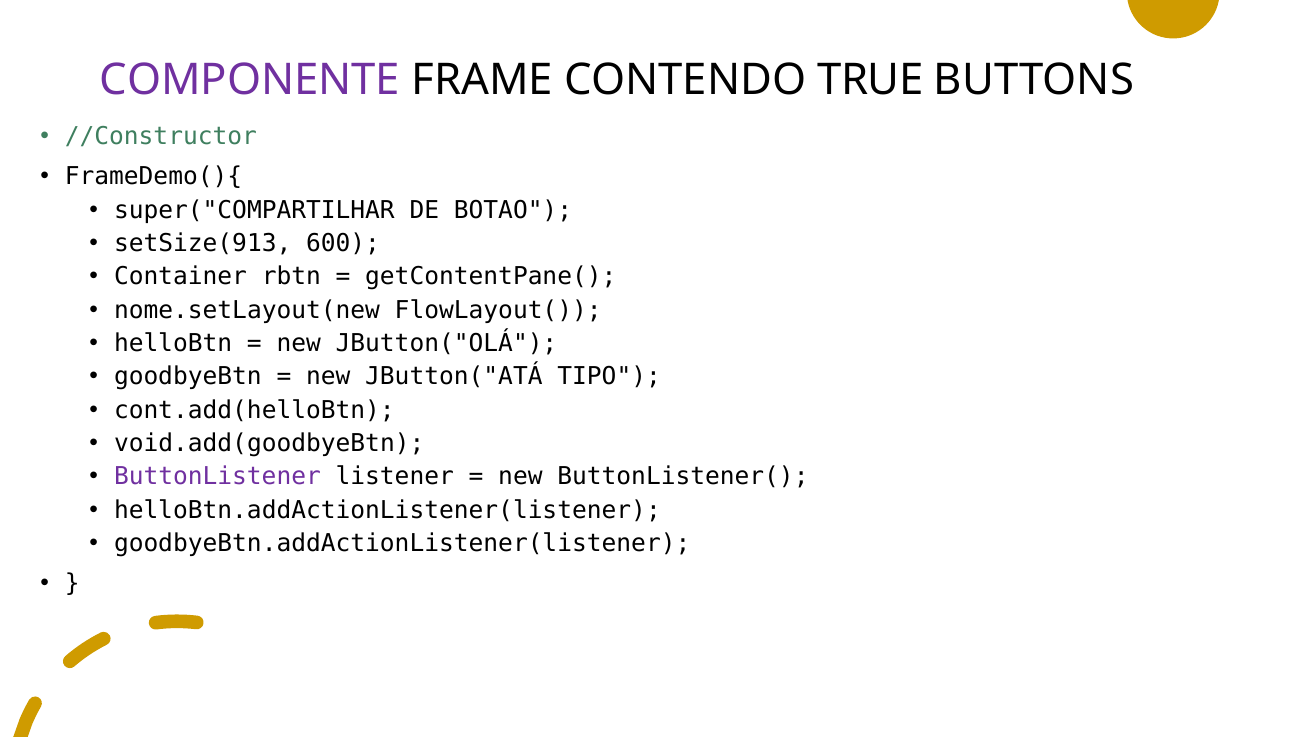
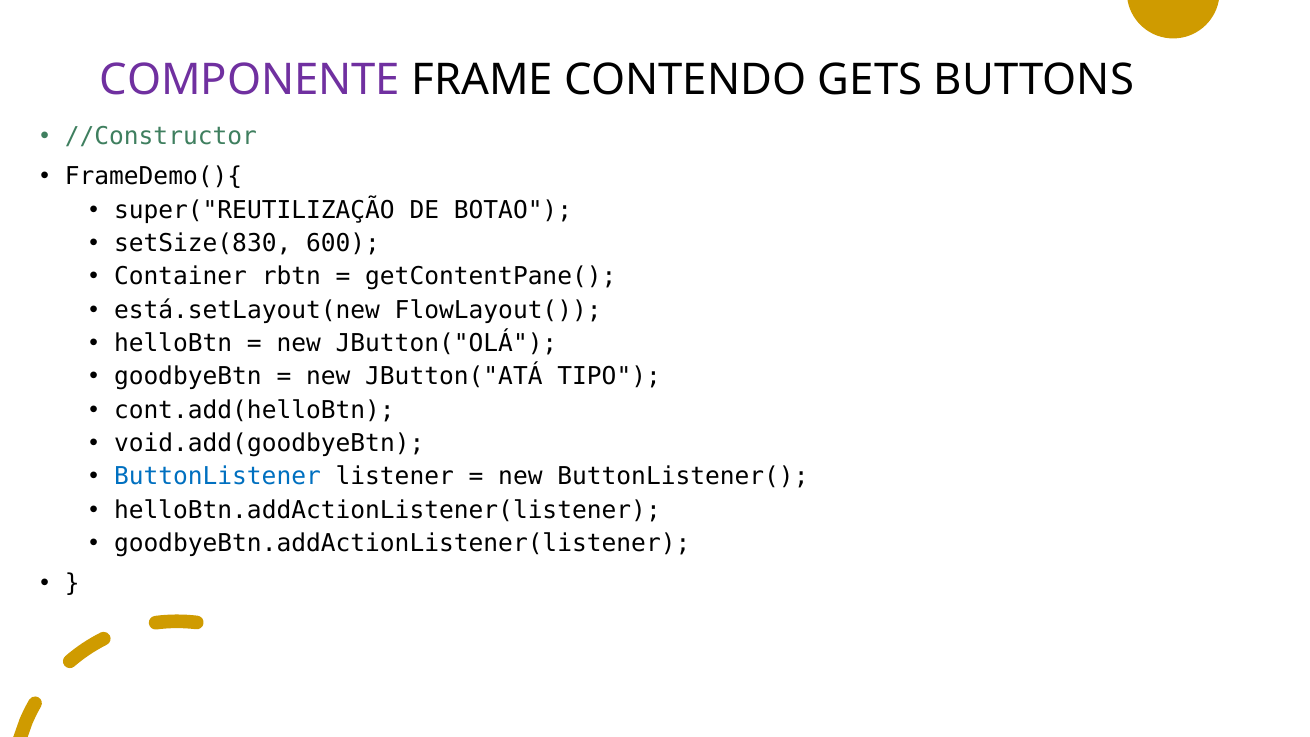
TRUE: TRUE -> GETS
super("COMPARTILHAR: super("COMPARTILHAR -> super("REUTILIZAÇÃO
setSize(913: setSize(913 -> setSize(830
nome.setLayout(new: nome.setLayout(new -> está.setLayout(new
ButtonListener colour: purple -> blue
